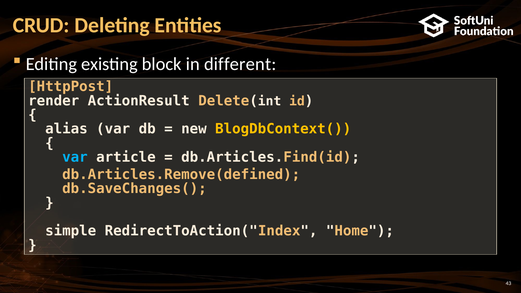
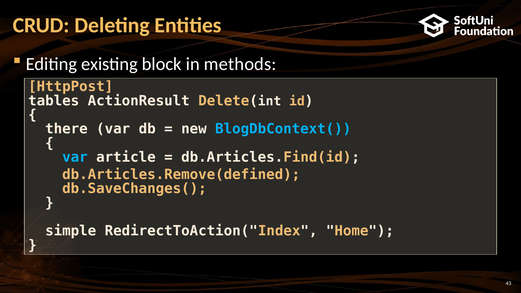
different: different -> methods
render: render -> tables
alias: alias -> there
BlogDbContext( colour: yellow -> light blue
